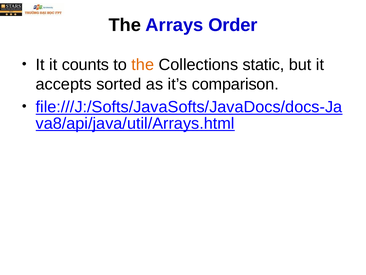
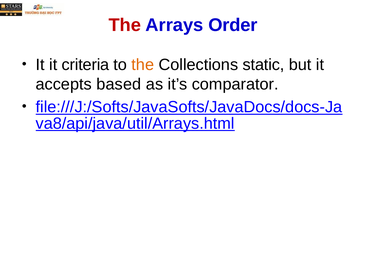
The at (125, 25) colour: black -> red
counts: counts -> criteria
sorted: sorted -> based
comparison: comparison -> comparator
